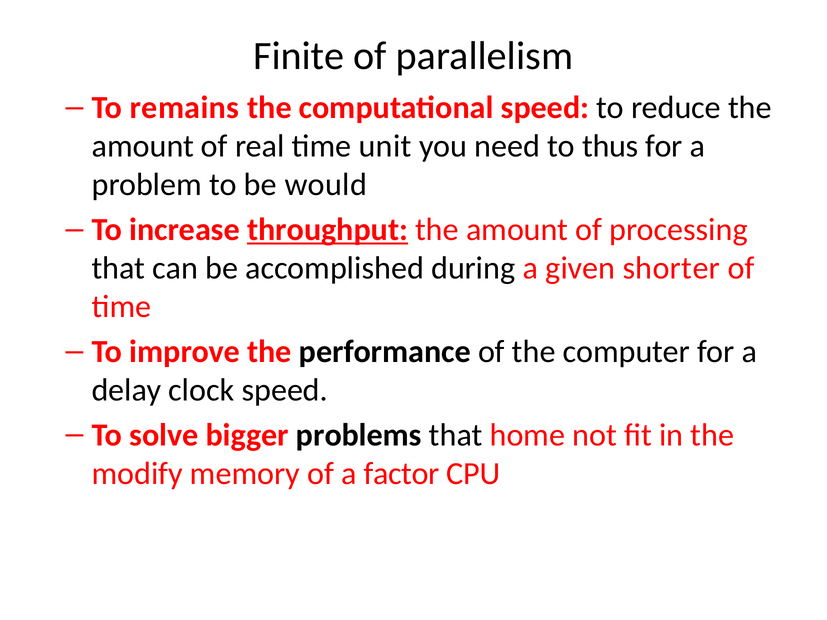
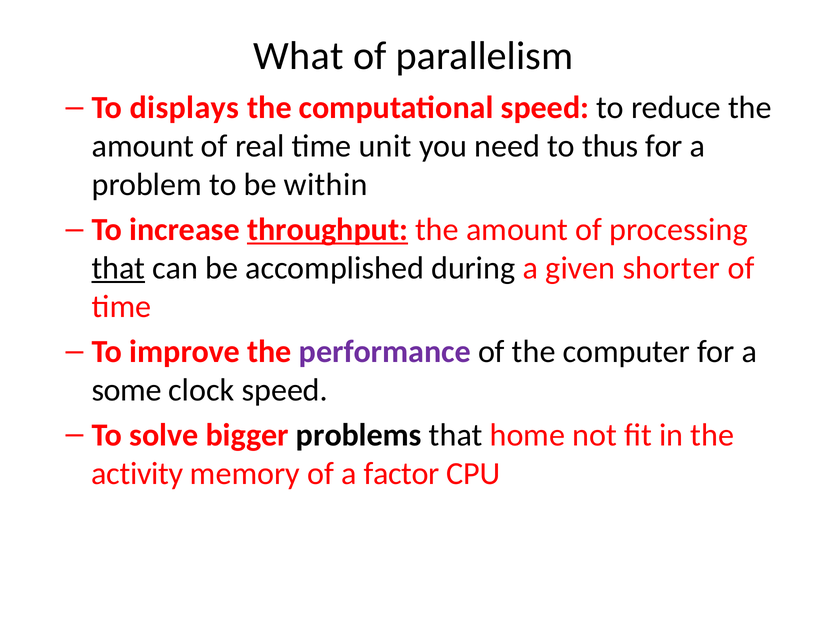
Finite: Finite -> What
remains: remains -> displays
would: would -> within
that at (118, 268) underline: none -> present
performance colour: black -> purple
delay: delay -> some
modify: modify -> activity
